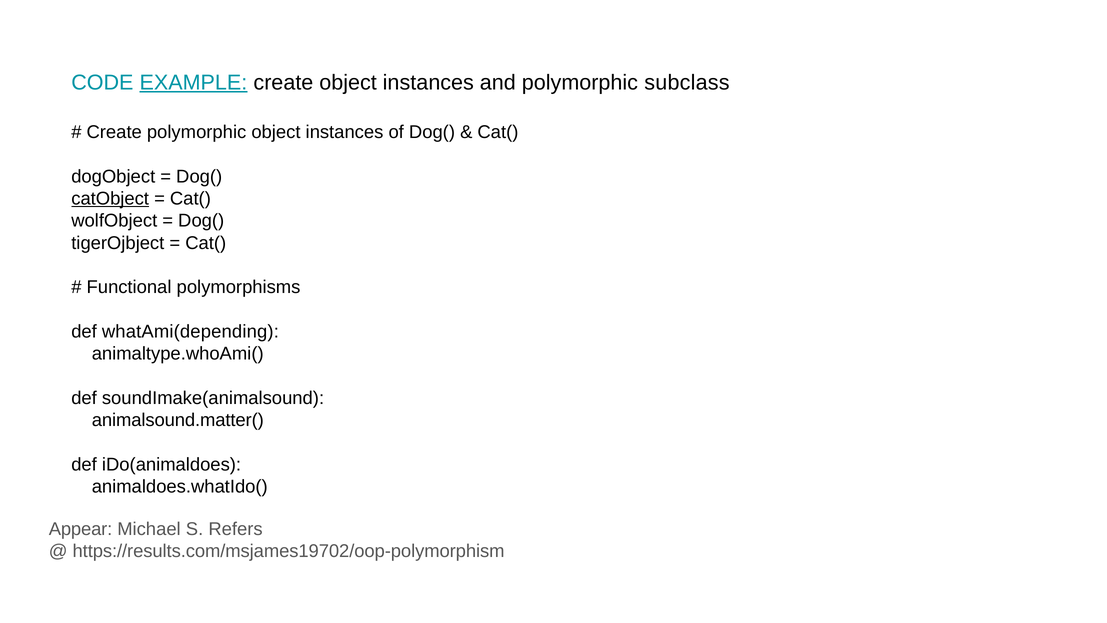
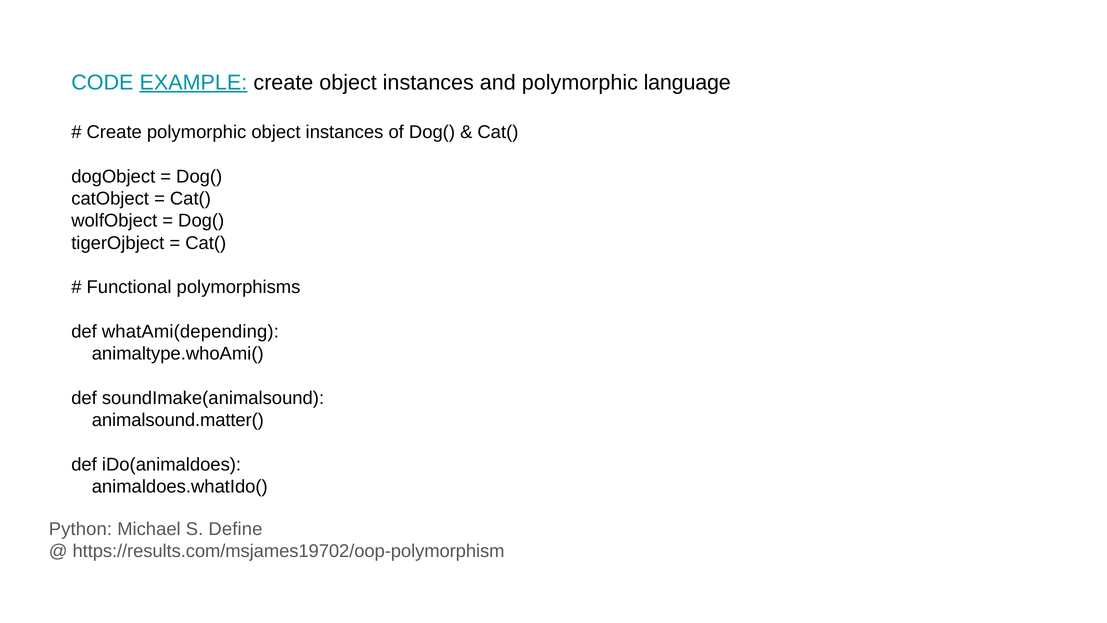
subclass: subclass -> language
catObject underline: present -> none
Appear: Appear -> Python
Refers: Refers -> Define
